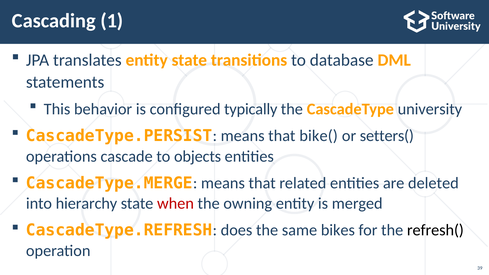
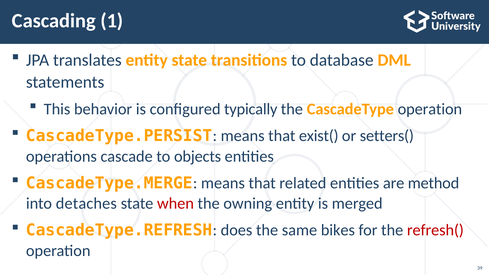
CascadeType university: university -> operation
bike(: bike( -> exist(
deleted: deleted -> method
hierarchy: hierarchy -> detaches
refresh( colour: black -> red
